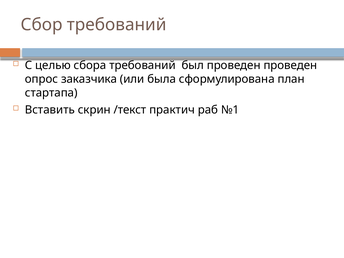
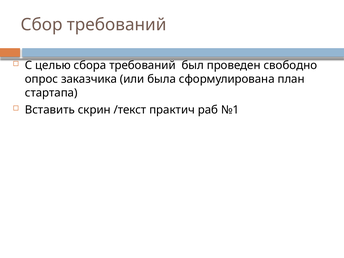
проведен проведен: проведен -> свободно
